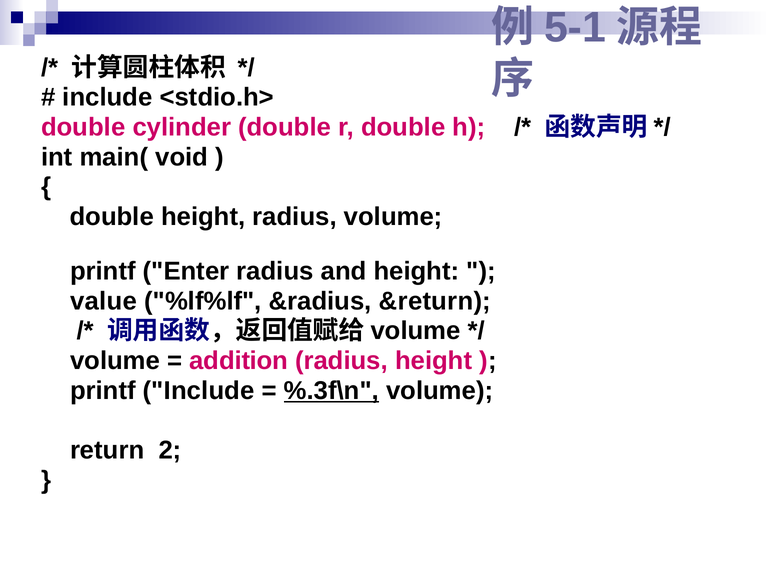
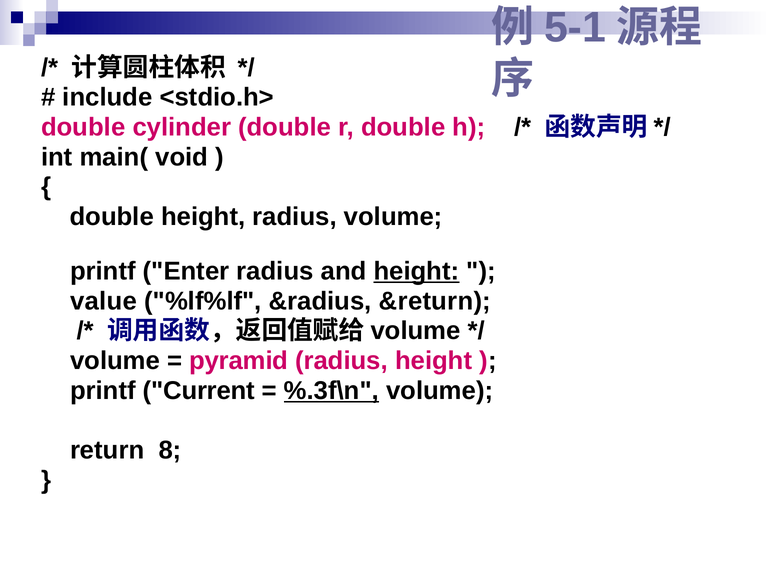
height at (416, 271) underline: none -> present
addition: addition -> pyramid
printf Include: Include -> Current
2: 2 -> 8
